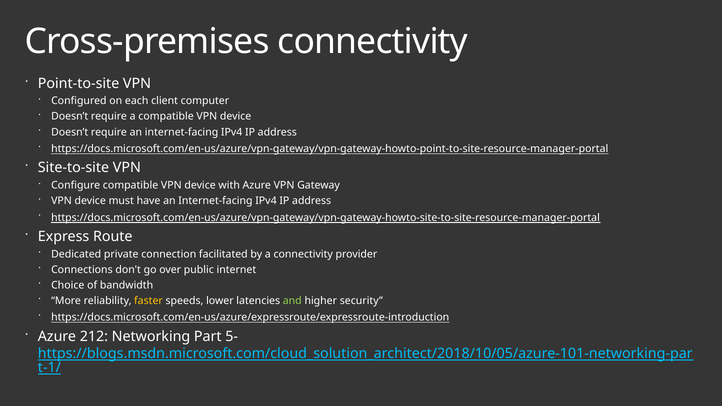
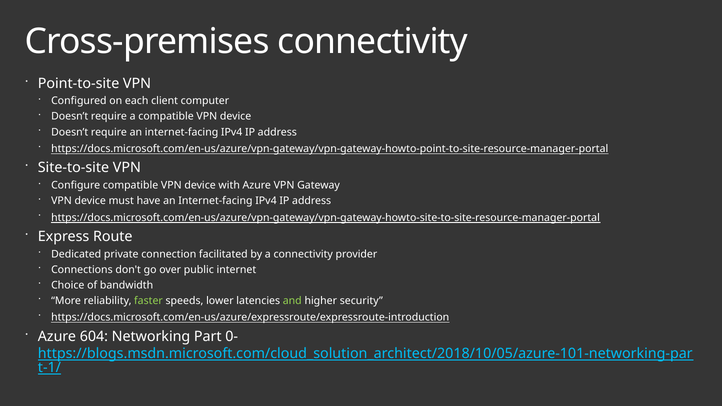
faster colour: yellow -> light green
212: 212 -> 604
5-: 5- -> 0-
